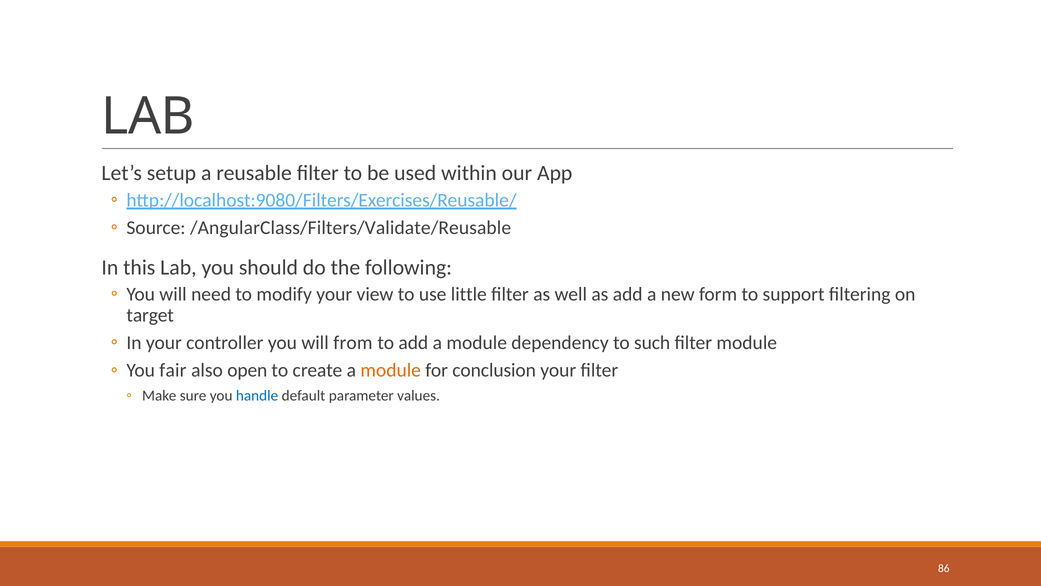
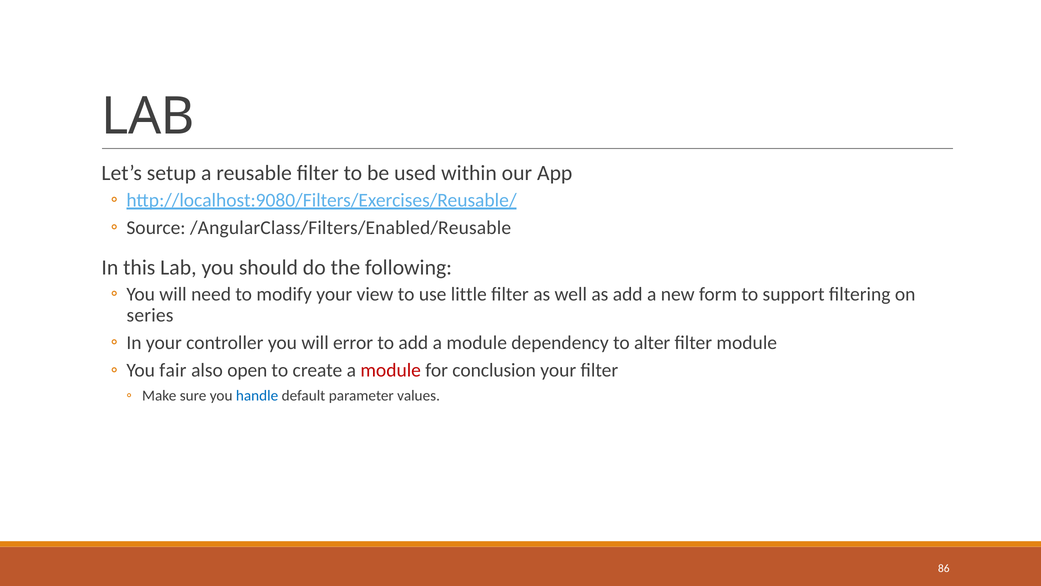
/AngularClass/Filters/Validate/Reusable: /AngularClass/Filters/Validate/Reusable -> /AngularClass/Filters/Enabled/Reusable
target: target -> series
from: from -> error
such: such -> alter
module at (391, 370) colour: orange -> red
